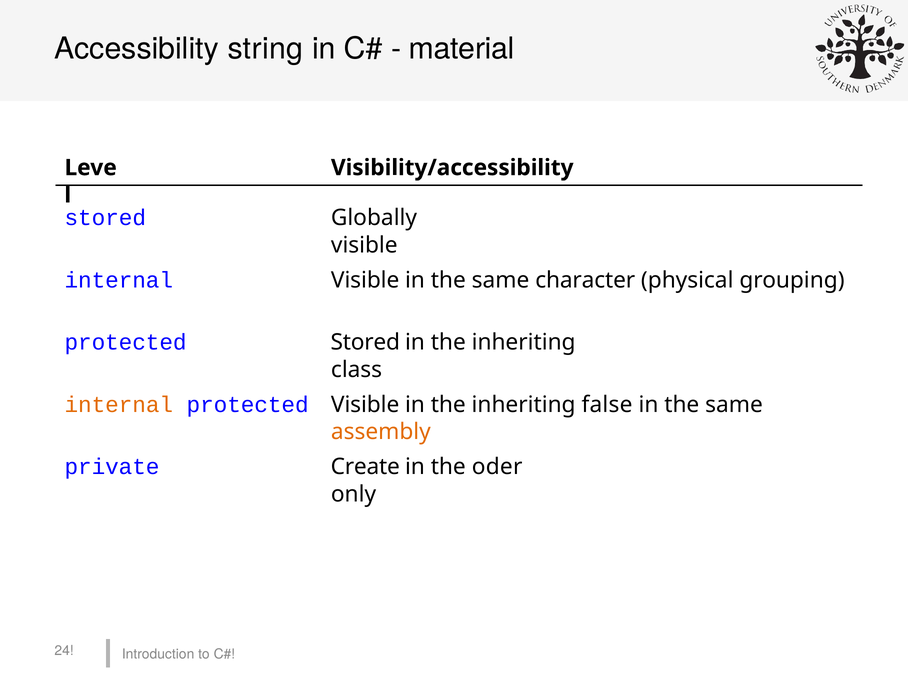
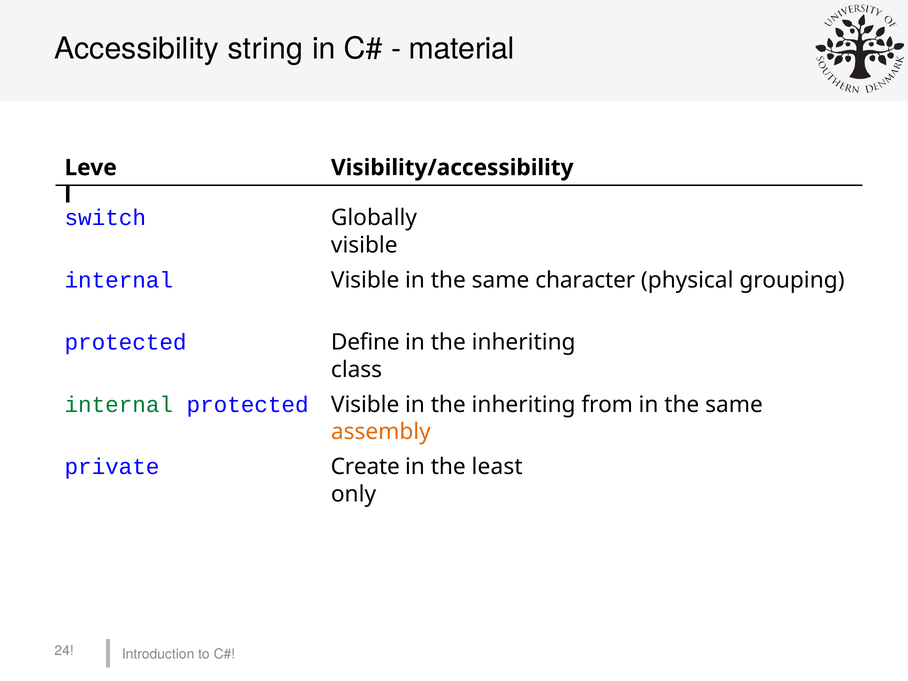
stored at (105, 218): stored -> switch
protected Stored: Stored -> Define
internal at (119, 405) colour: orange -> green
false: false -> from
oder: oder -> least
